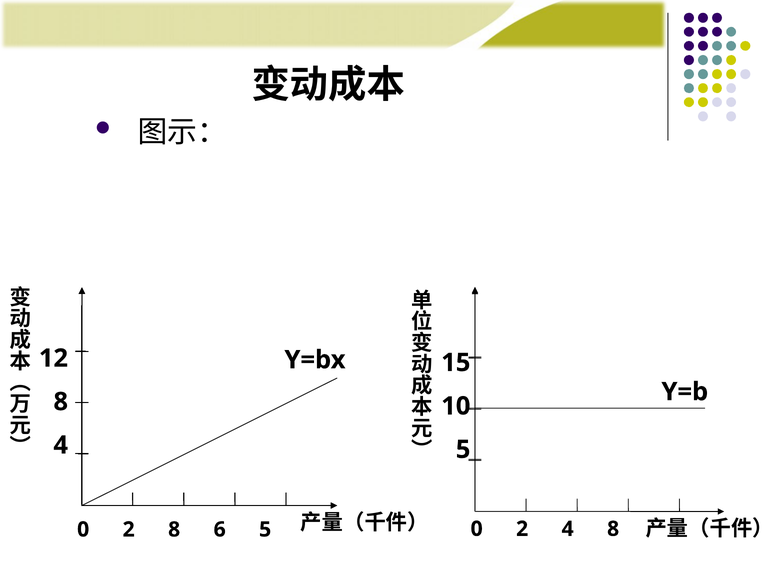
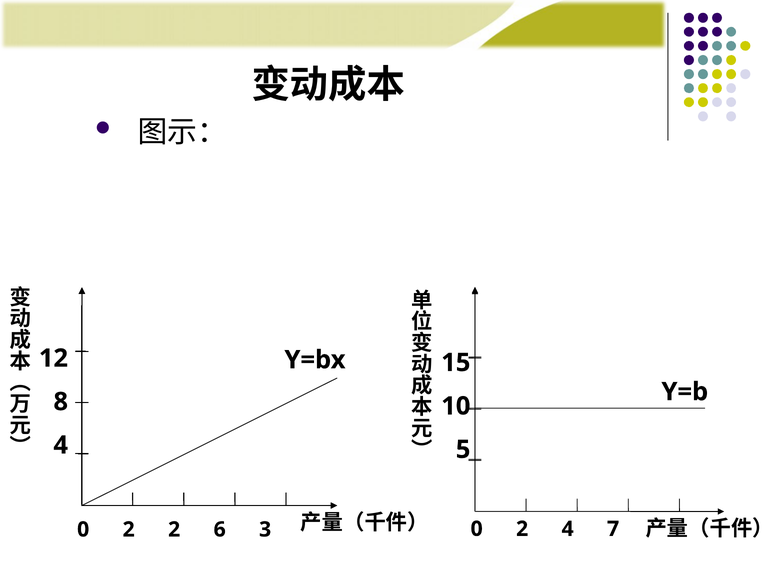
4 8: 8 -> 7
2 8: 8 -> 2
6 5: 5 -> 3
